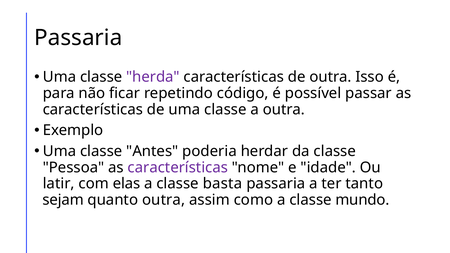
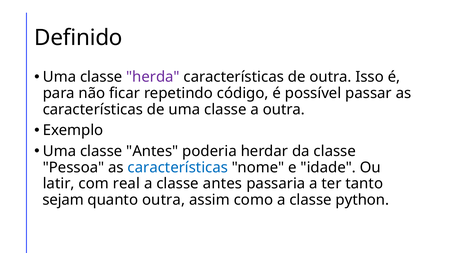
Passaria at (78, 38): Passaria -> Definido
características at (178, 168) colour: purple -> blue
elas: elas -> real
a classe basta: basta -> antes
mundo: mundo -> python
